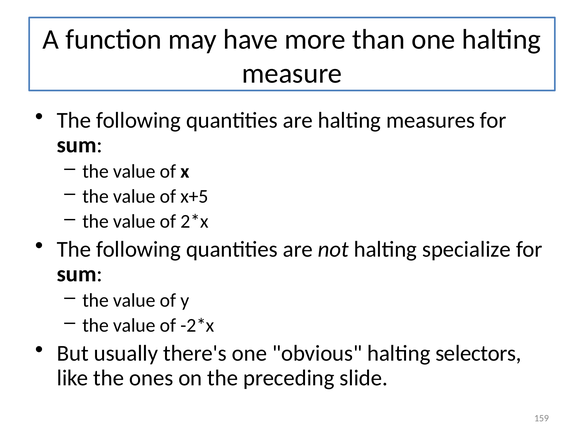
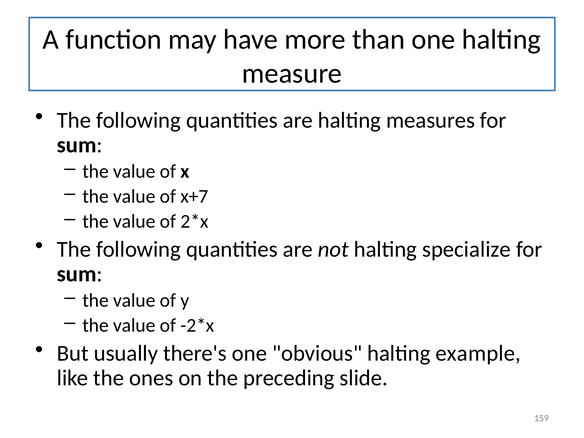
x+5: x+5 -> x+7
selectors: selectors -> example
